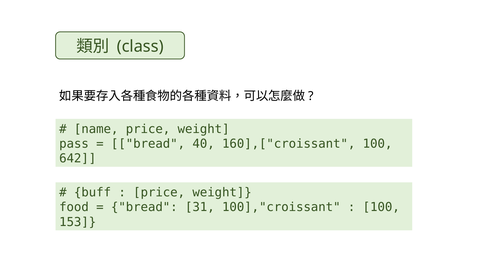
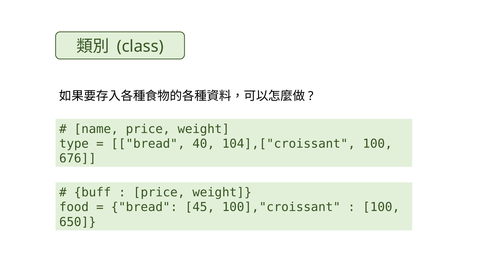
pass: pass -> type
160],["croissant: 160],["croissant -> 104],["croissant
642: 642 -> 676
31: 31 -> 45
153: 153 -> 650
